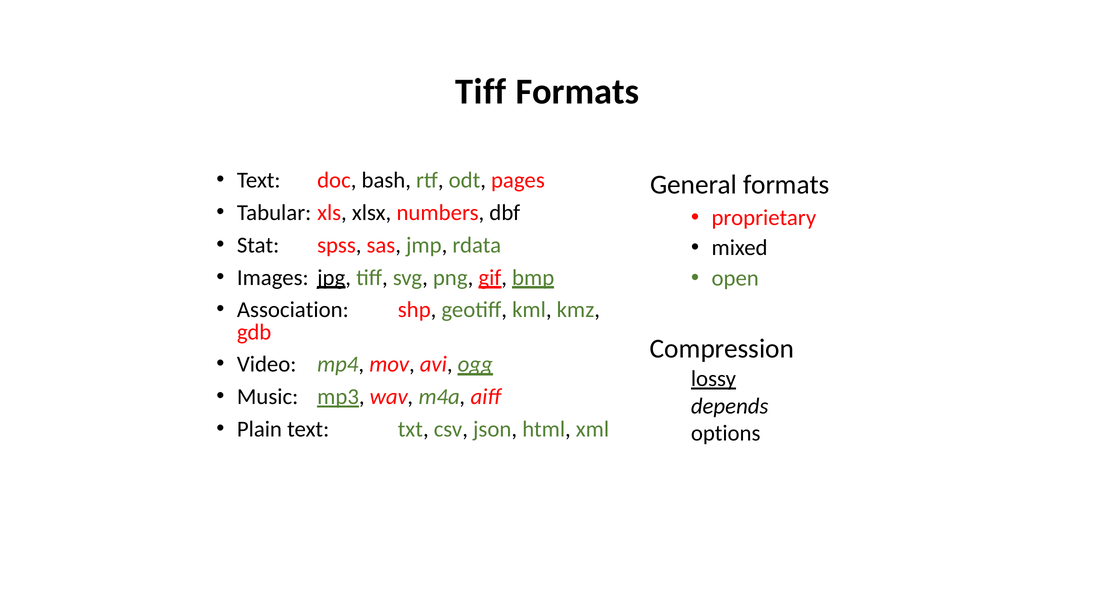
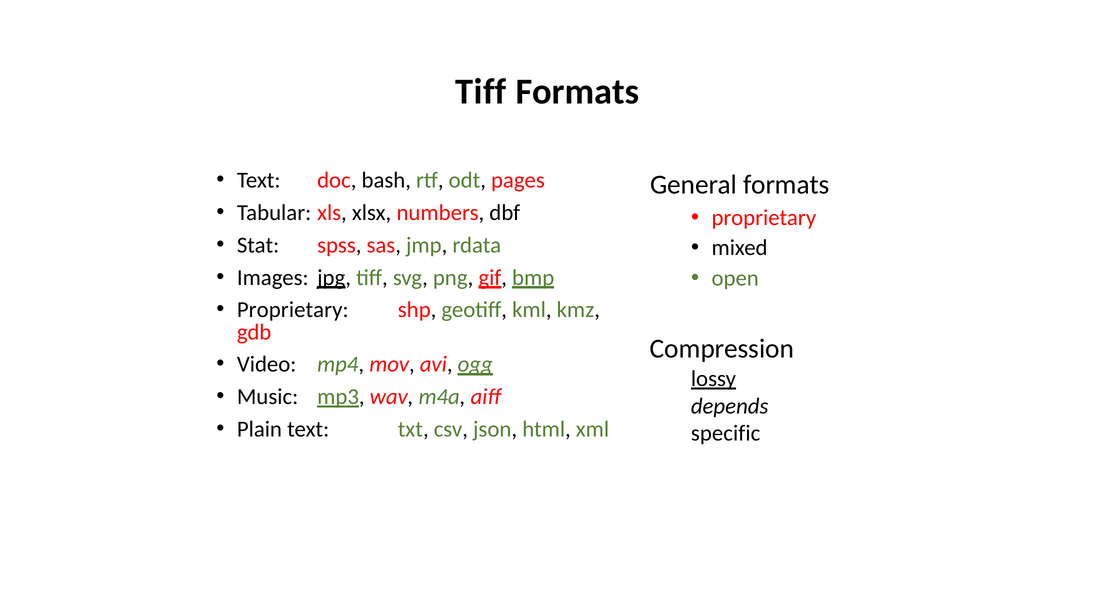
Association at (293, 310): Association -> Proprietary
options: options -> specific
